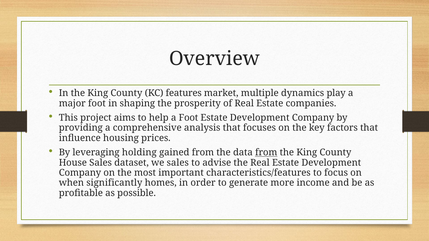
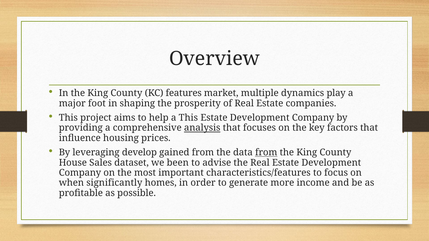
a Foot: Foot -> This
analysis underline: none -> present
holding: holding -> develop
we sales: sales -> been
